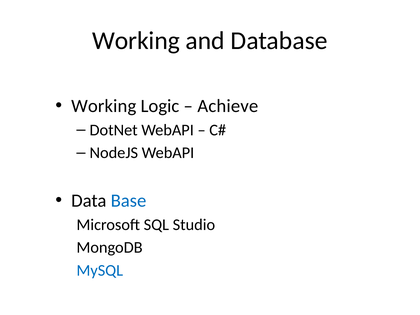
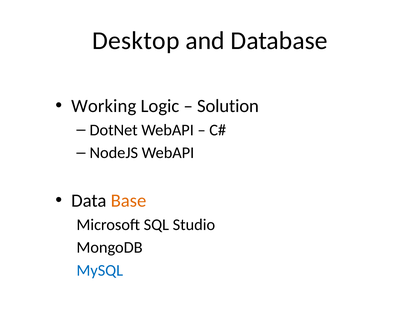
Working at (136, 41): Working -> Desktop
Achieve: Achieve -> Solution
Base colour: blue -> orange
